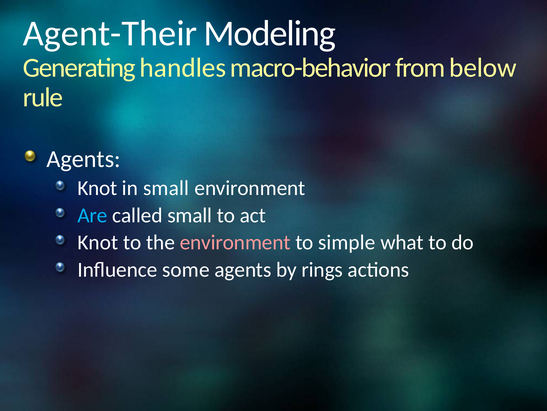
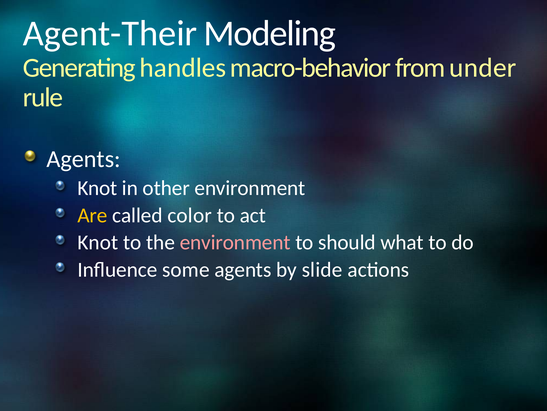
below: below -> under
in small: small -> other
Are colour: light blue -> yellow
called small: small -> color
simple: simple -> should
rings: rings -> slide
